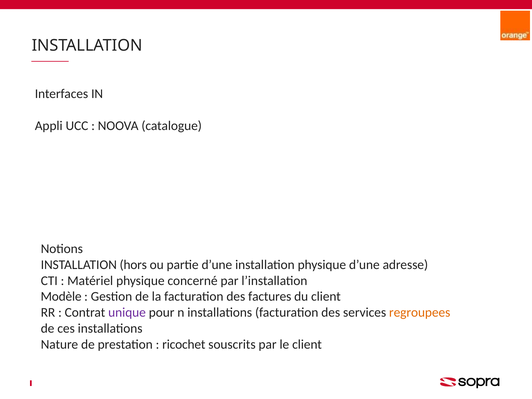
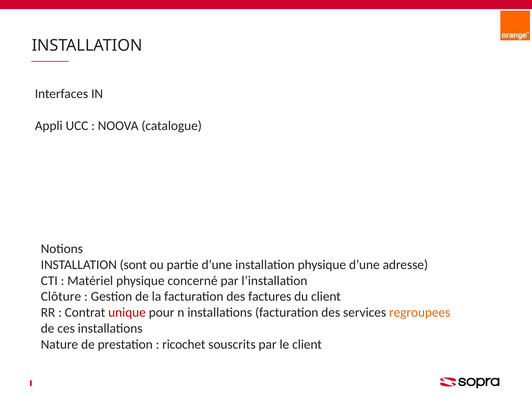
hors: hors -> sont
Modèle: Modèle -> Clôture
unique colour: purple -> red
